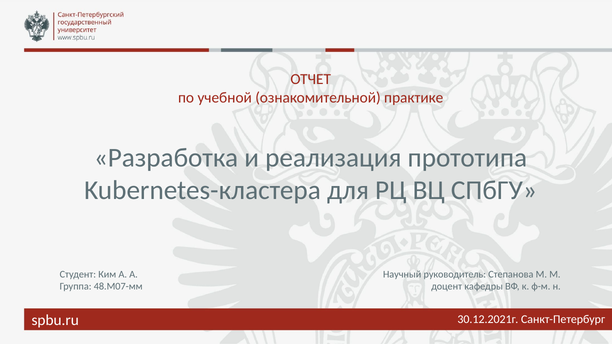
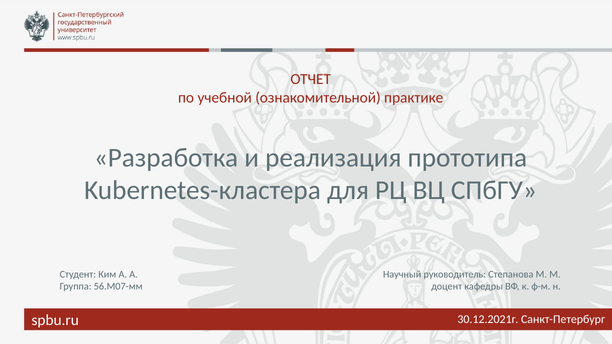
48.М07-мм: 48.М07-мм -> 56.М07-мм
